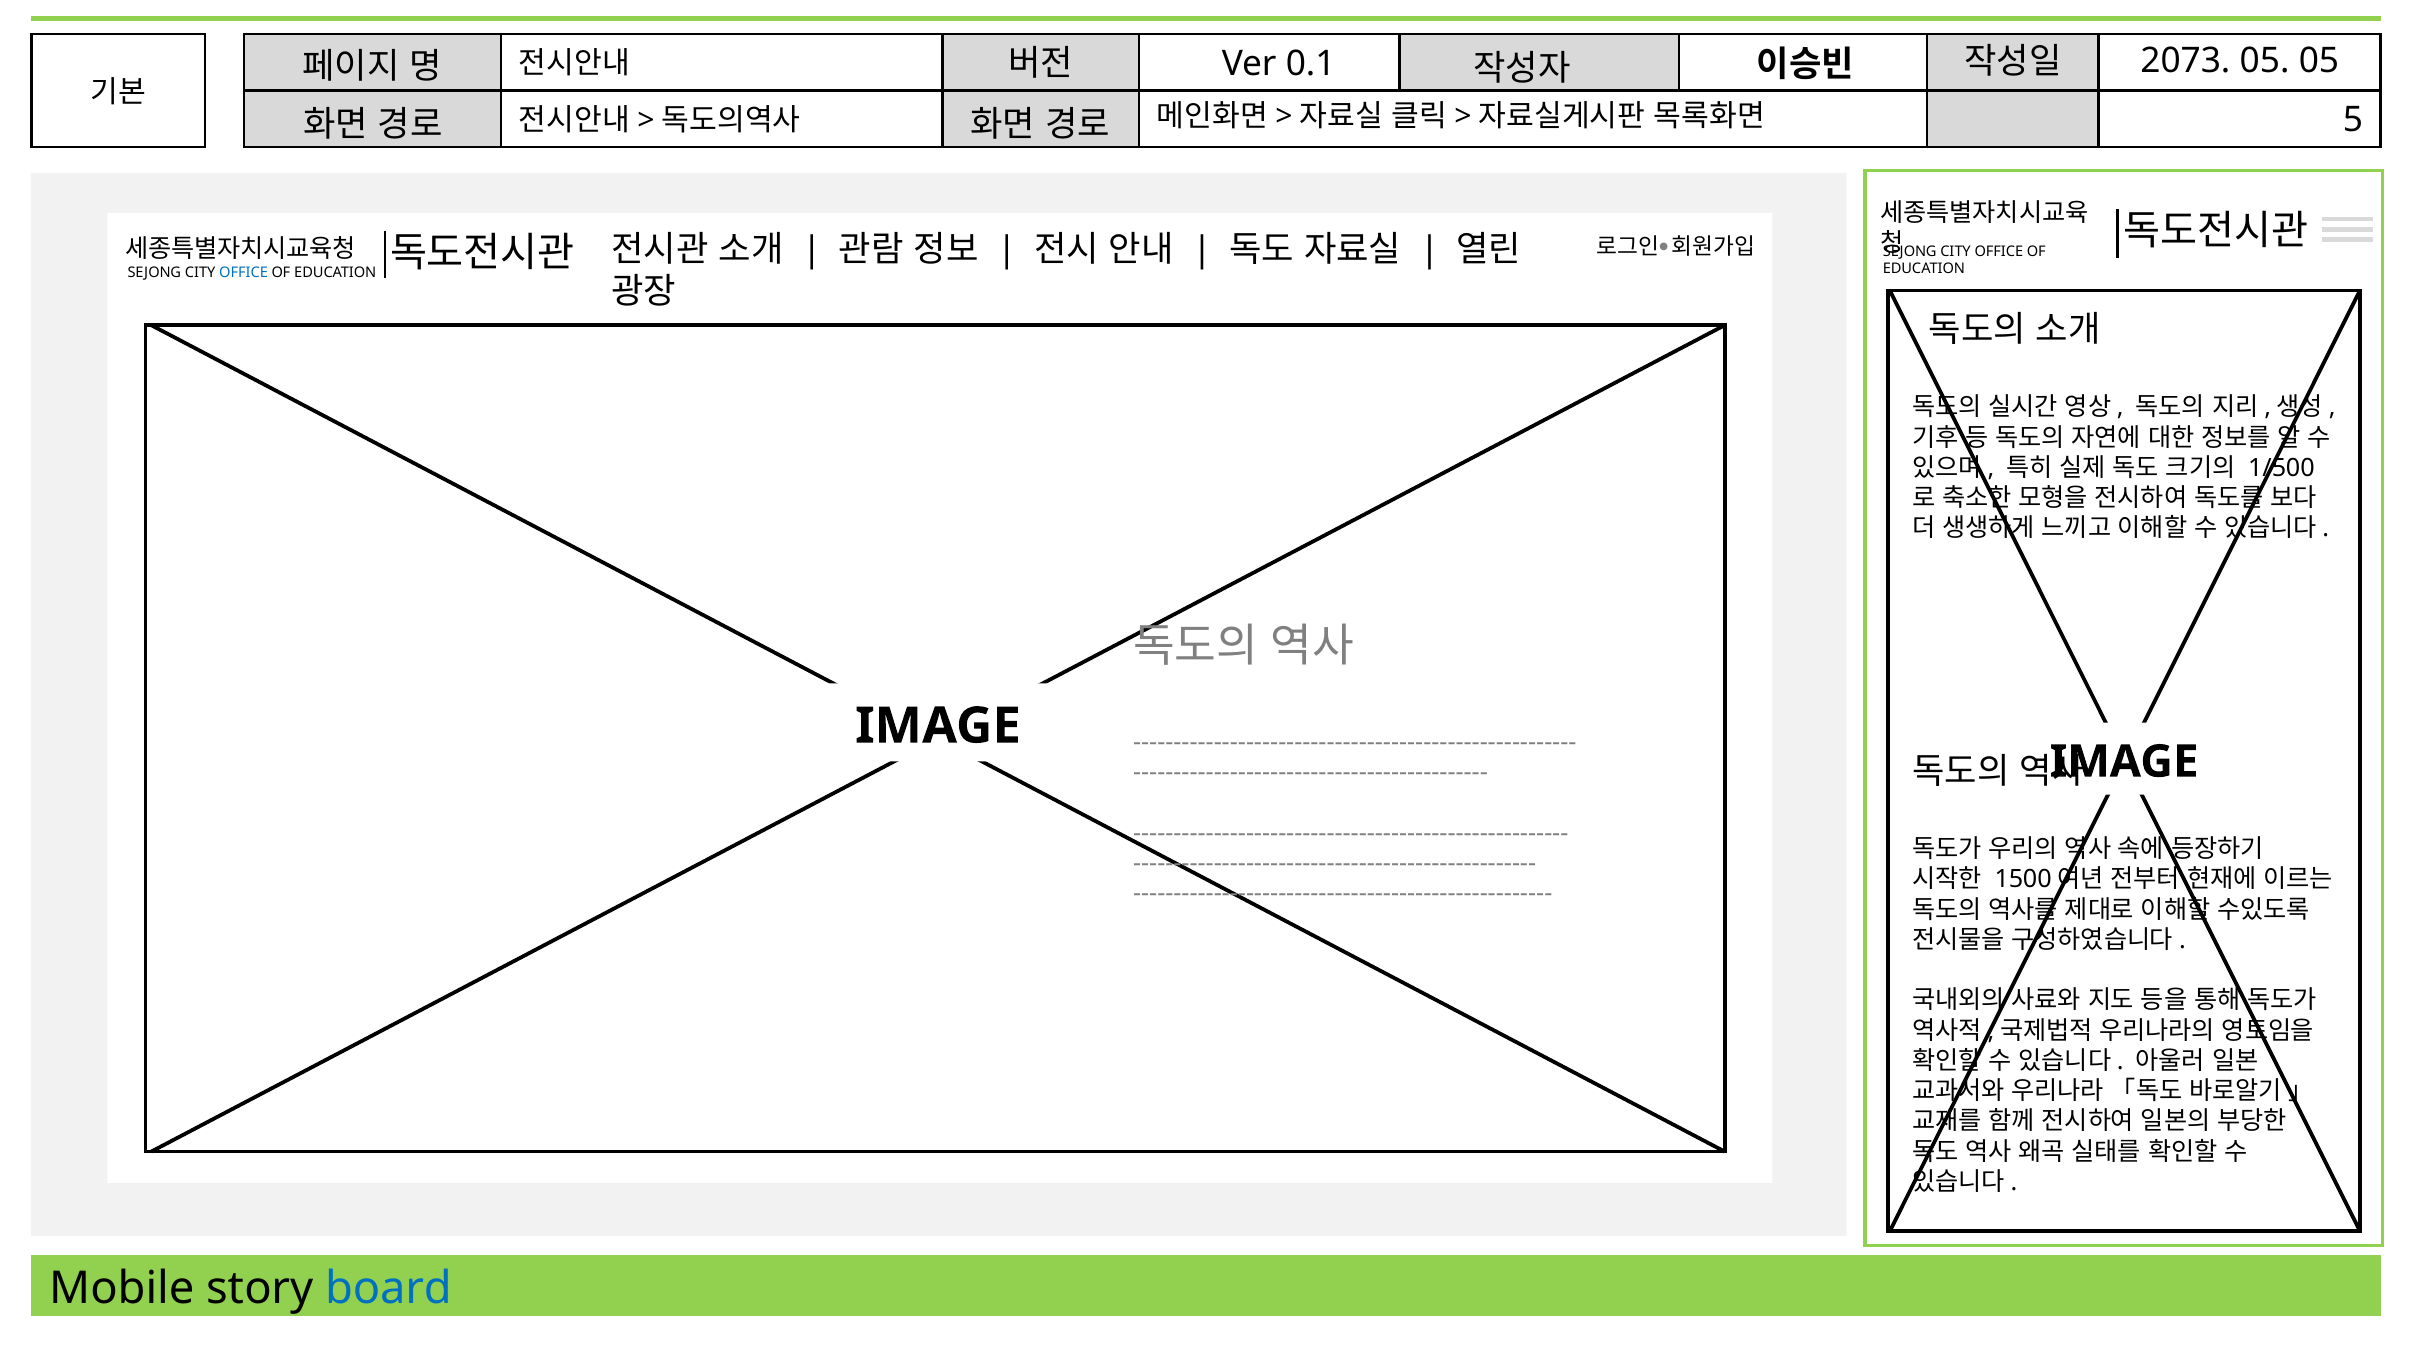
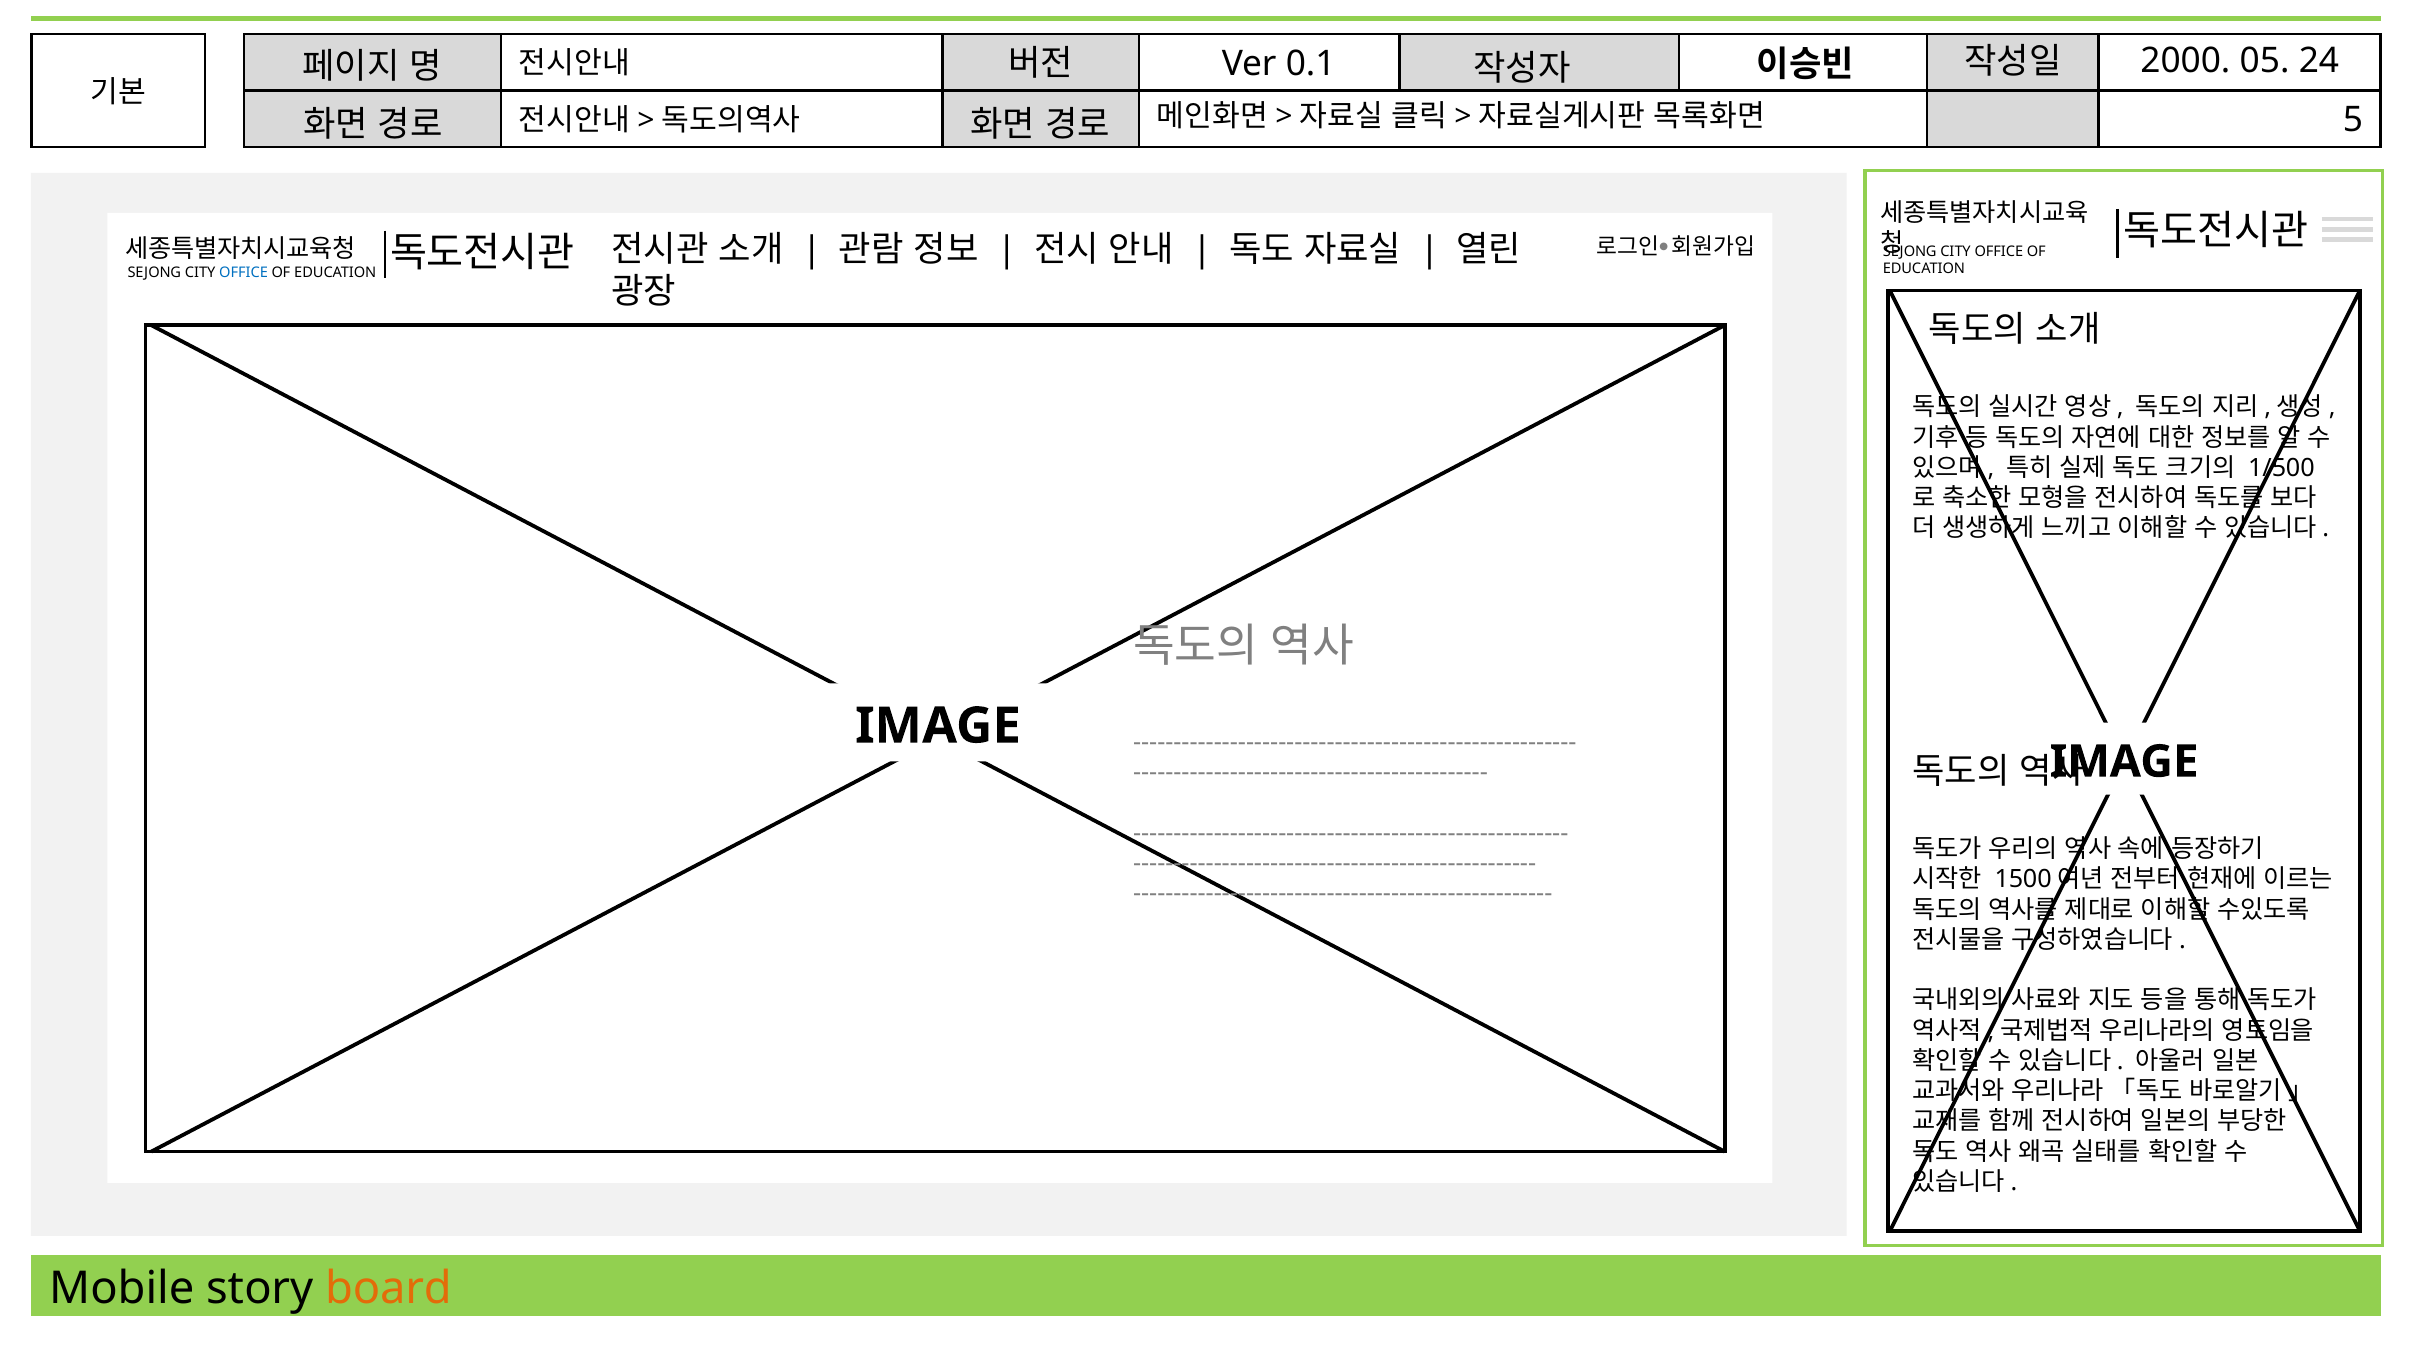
2073: 2073 -> 2000
05 05: 05 -> 24
board colour: blue -> orange
